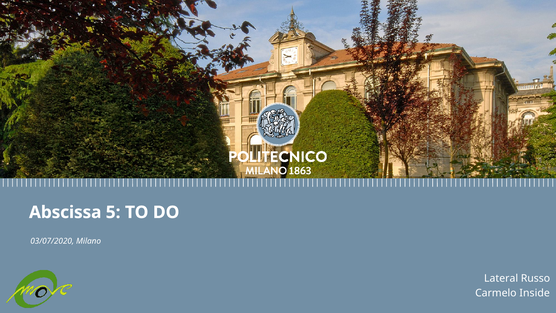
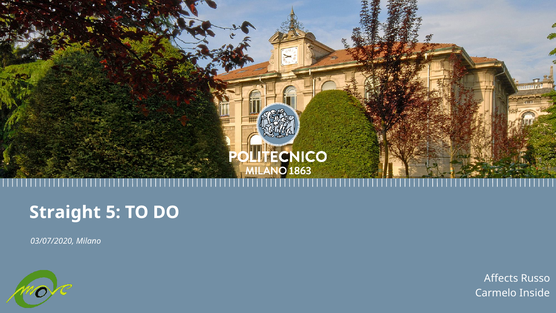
Abscissa: Abscissa -> Straight
Lateral: Lateral -> Affects
